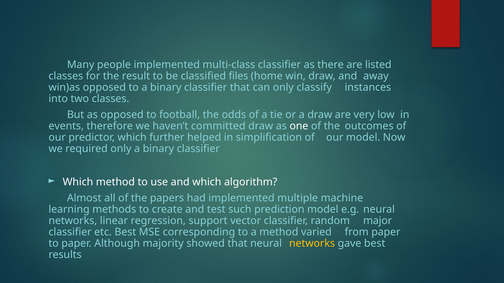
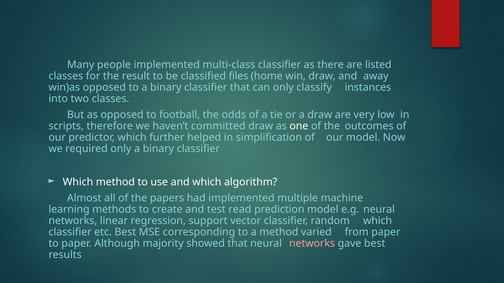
events: events -> scripts
such: such -> read
random major: major -> which
networks at (312, 244) colour: yellow -> pink
